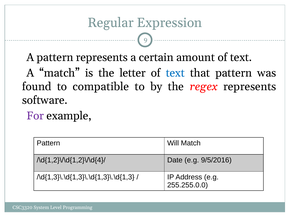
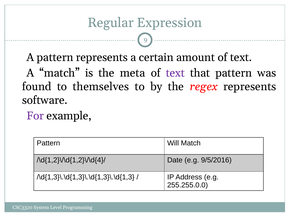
letter: letter -> meta
text at (175, 73) colour: blue -> purple
compatible: compatible -> themselves
